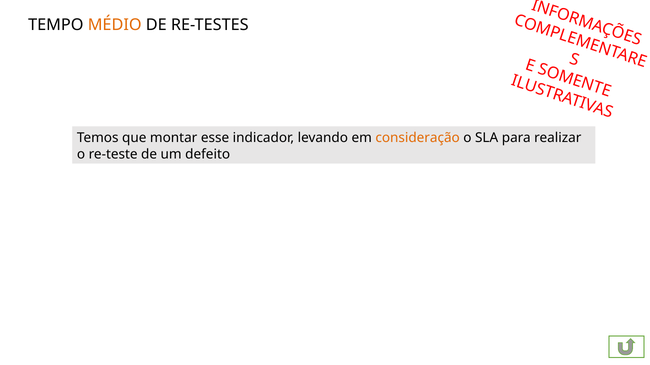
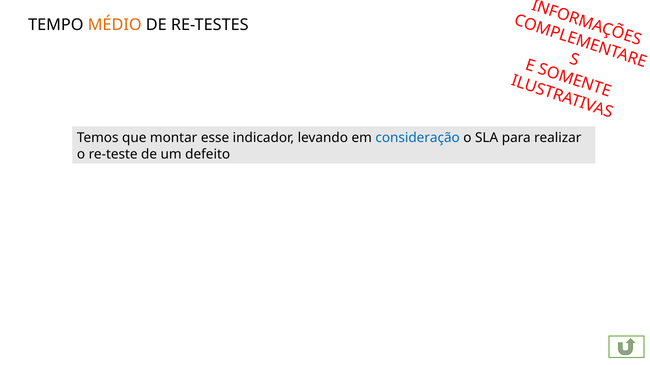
consideração colour: orange -> blue
